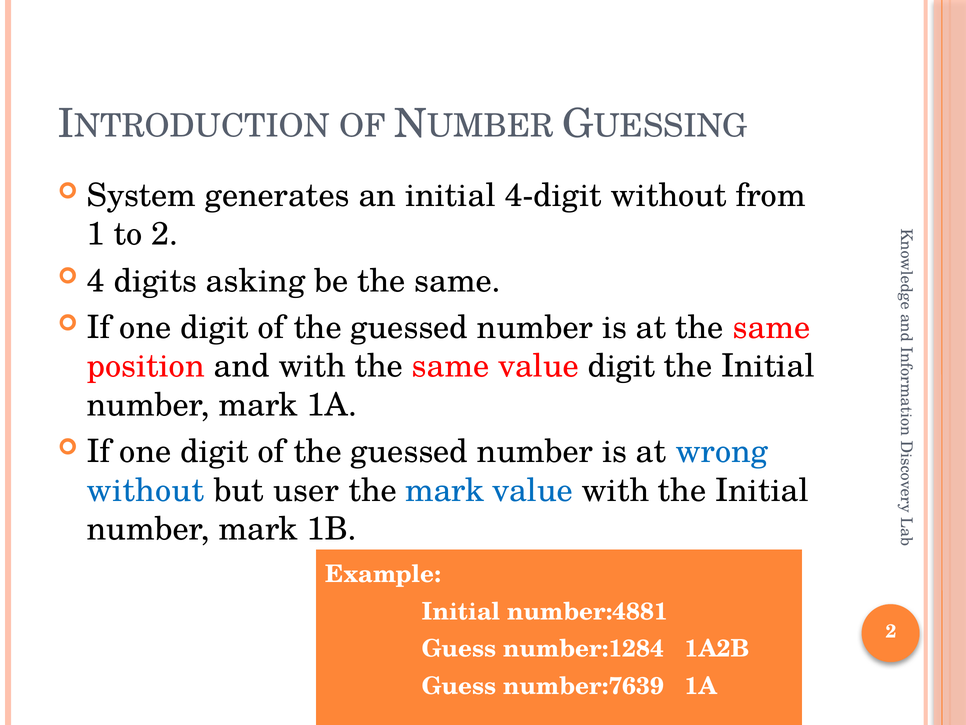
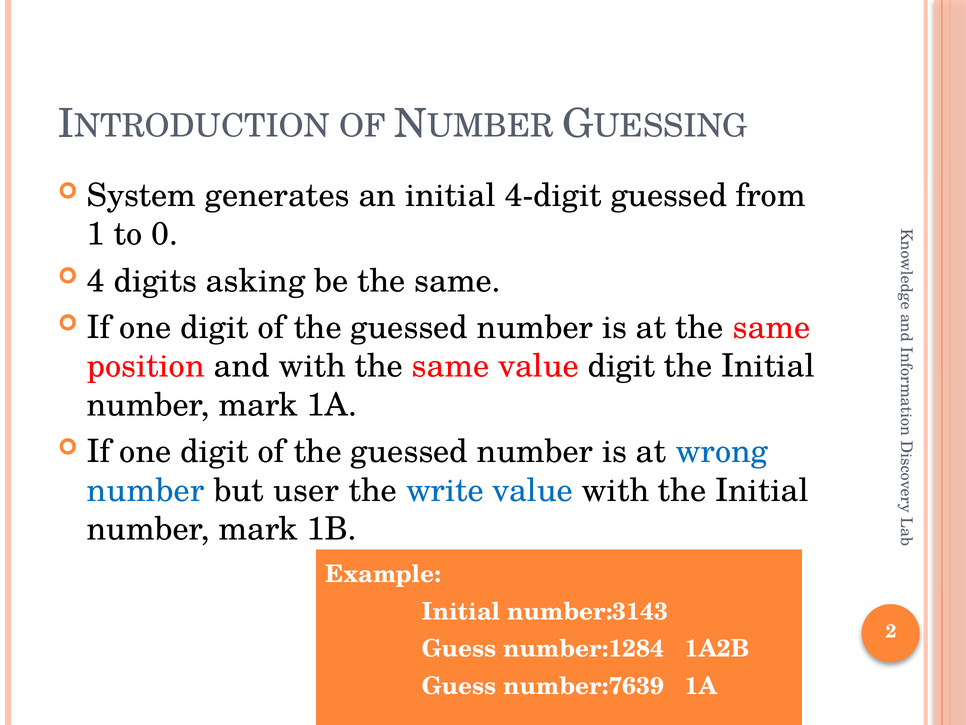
4-digit without: without -> guessed
to 2: 2 -> 0
without at (146, 490): without -> number
the mark: mark -> write
number:4881: number:4881 -> number:3143
